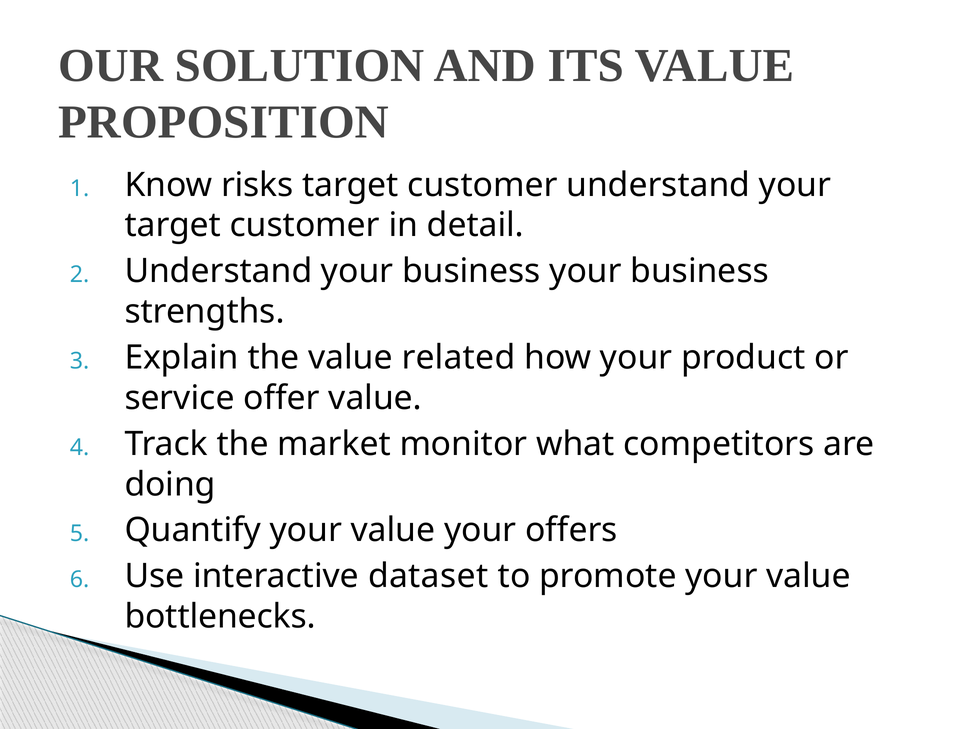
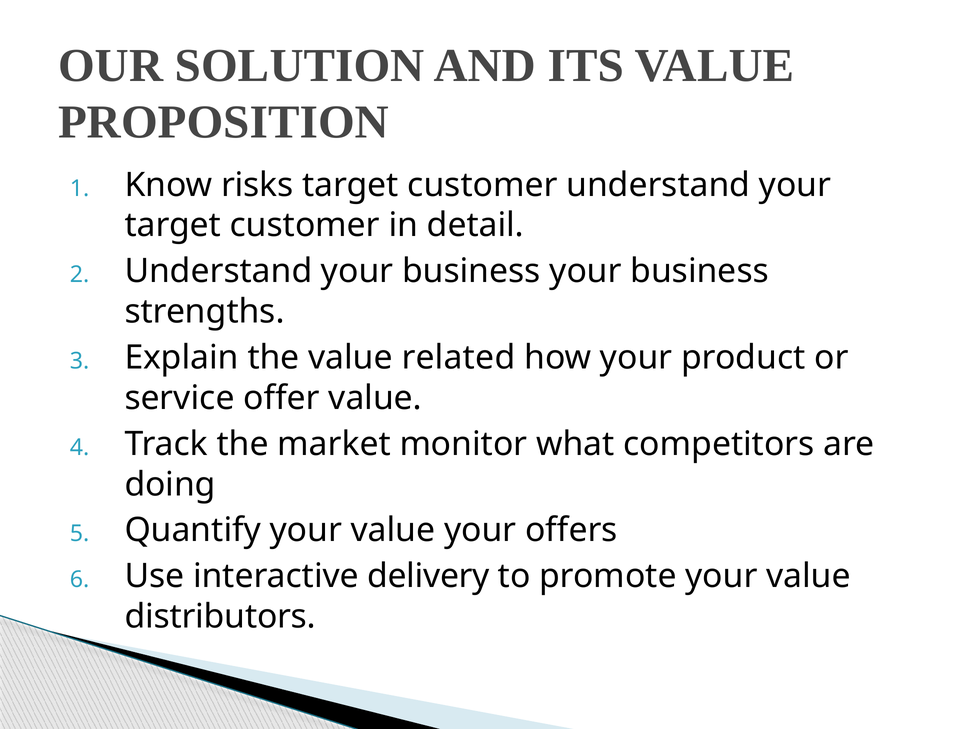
dataset: dataset -> delivery
bottlenecks: bottlenecks -> distributors
